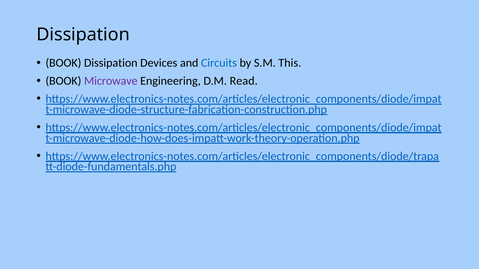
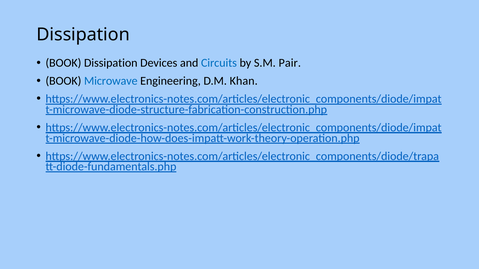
This: This -> Pair
Microwave colour: purple -> blue
Read: Read -> Khan
